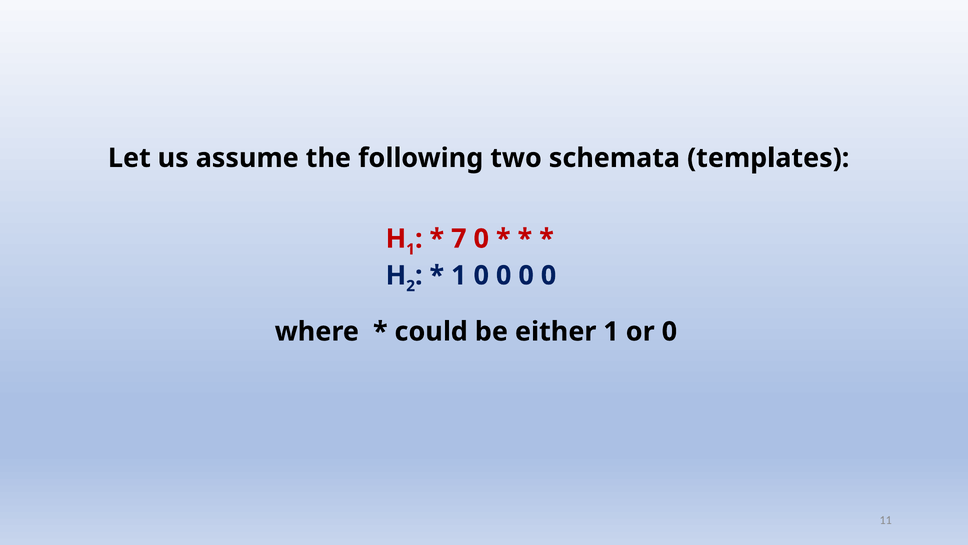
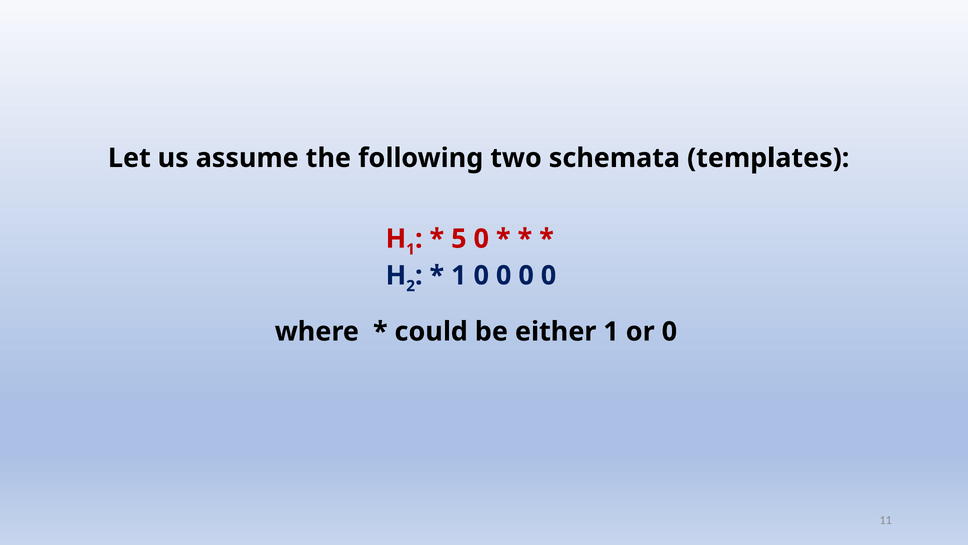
7: 7 -> 5
